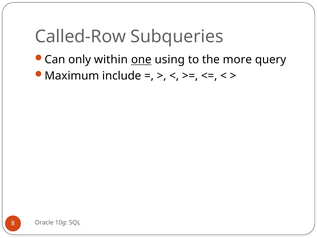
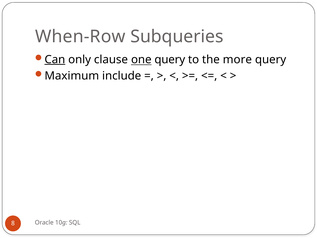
Called-Row: Called-Row -> When-Row
Can underline: none -> present
within: within -> clause
one using: using -> query
